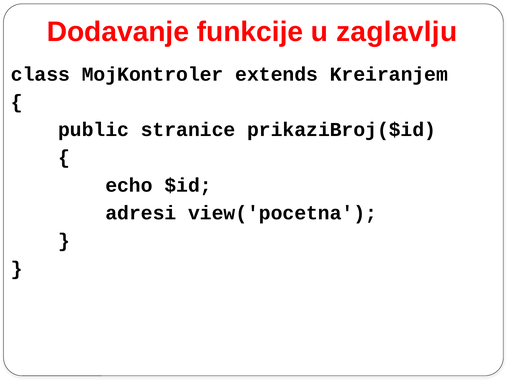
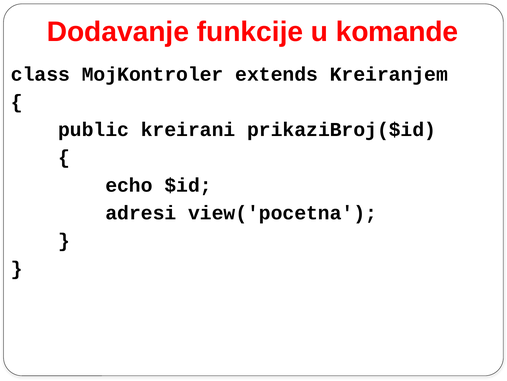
zaglavlju: zaglavlju -> komande
stranice: stranice -> kreirani
